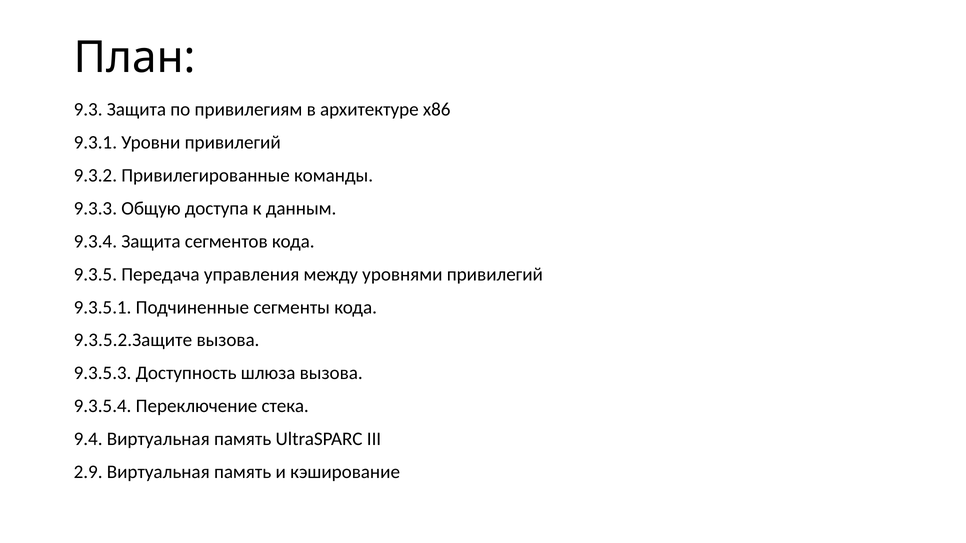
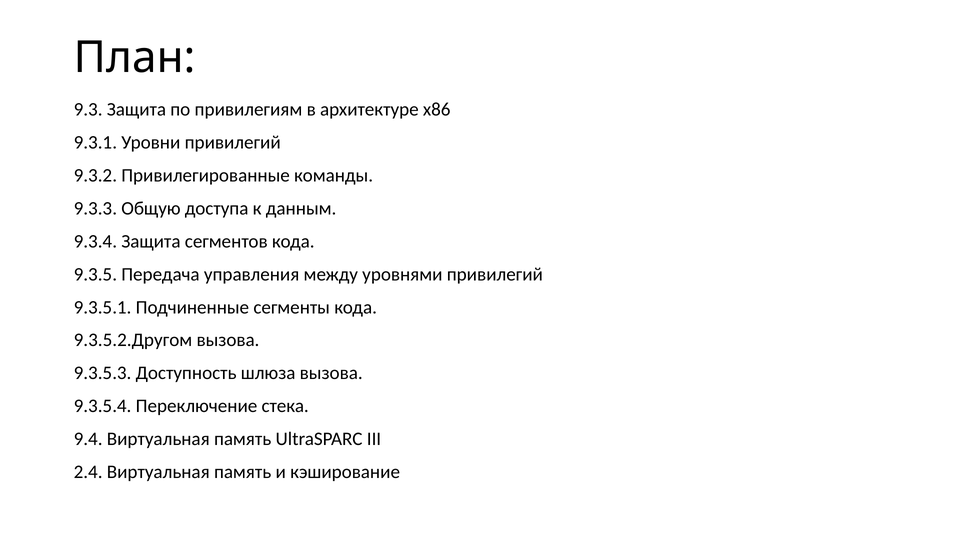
9.3.5.2.Защите: 9.3.5.2.Защите -> 9.3.5.2.Другом
2.9: 2.9 -> 2.4
